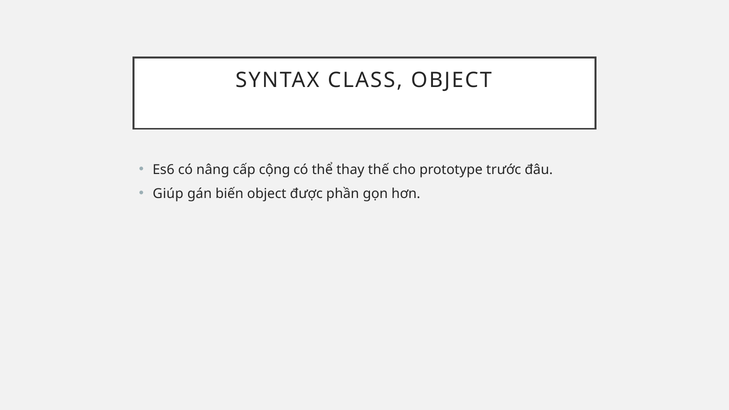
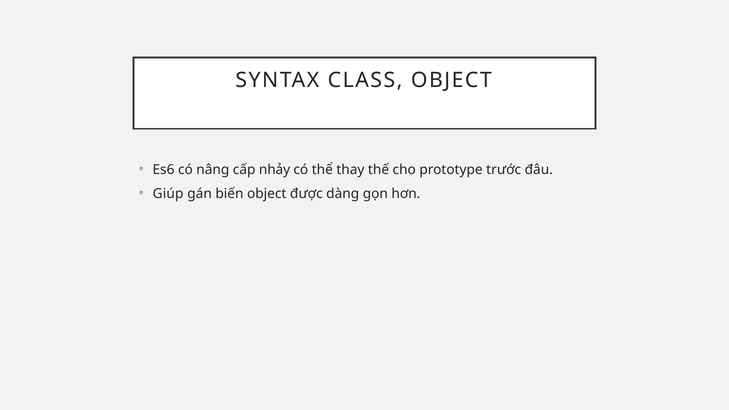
cộng: cộng -> nhảy
phần: phần -> dàng
